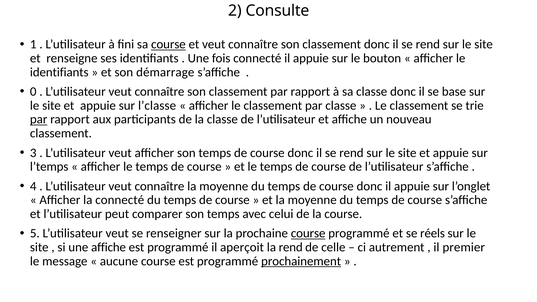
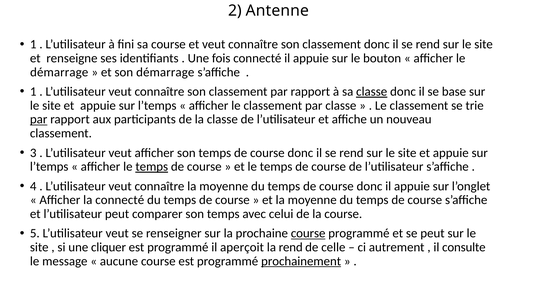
Consulte: Consulte -> Antenne
course at (168, 44) underline: present -> none
identifiants at (59, 72): identifiants -> démarrage
0 at (33, 92): 0 -> 1
classe at (372, 92) underline: none -> present
l’classe at (157, 106): l’classe -> l’temps
temps at (152, 167) underline: none -> present
se réels: réels -> peut
une affiche: affiche -> cliquer
premier: premier -> consulte
